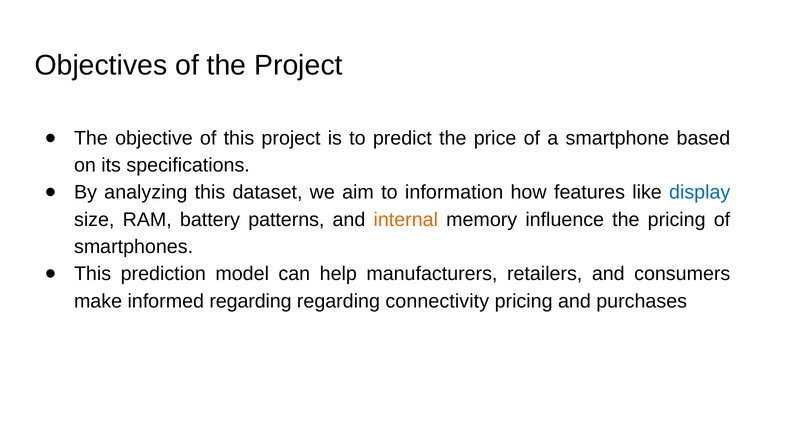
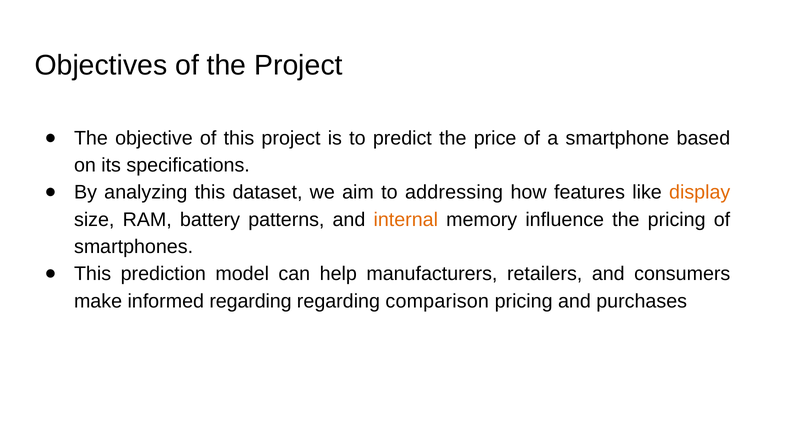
information: information -> addressing
display colour: blue -> orange
connectivity: connectivity -> comparison
